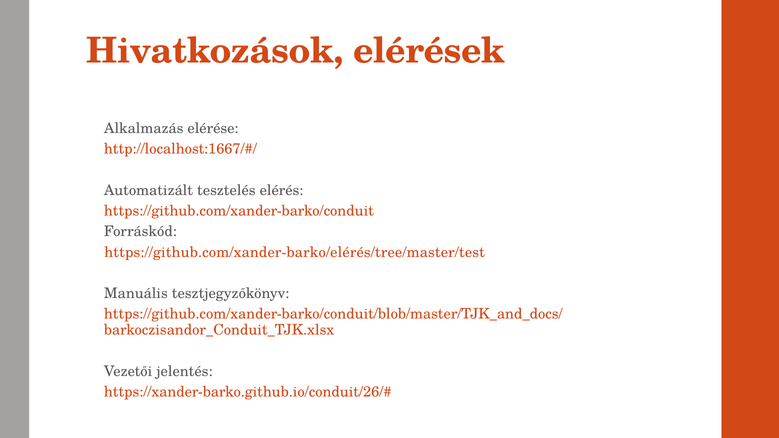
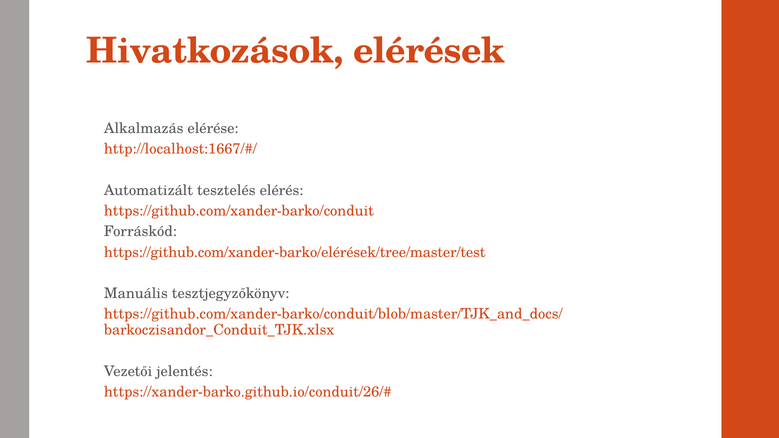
https://github.com/xander-barko/elérés/tree/master/test: https://github.com/xander-barko/elérés/tree/master/test -> https://github.com/xander-barko/elérések/tree/master/test
